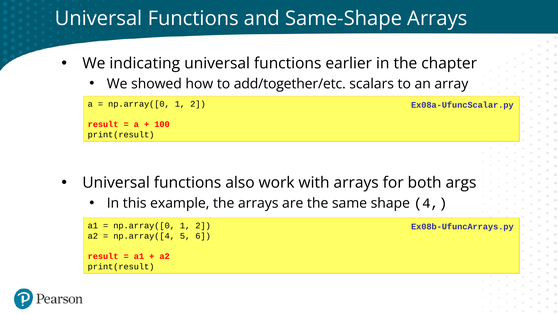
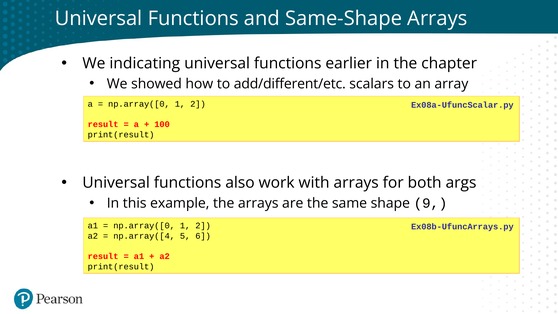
add/together/etc: add/together/etc -> add/different/etc
4: 4 -> 9
